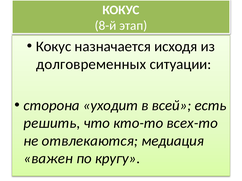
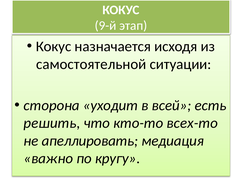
8-й: 8-й -> 9-й
долговременных: долговременных -> самостоятельной
отвлекаются: отвлекаются -> апеллировать
важен: важен -> важно
